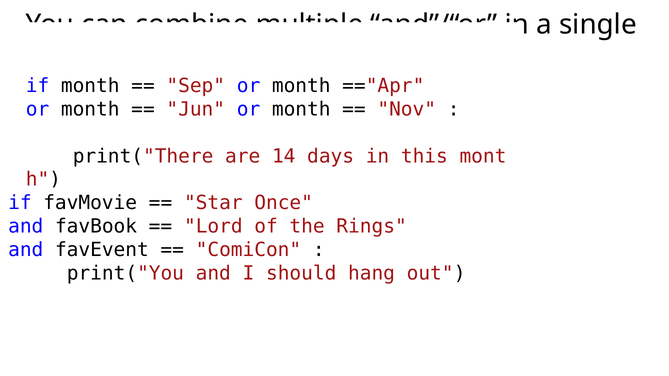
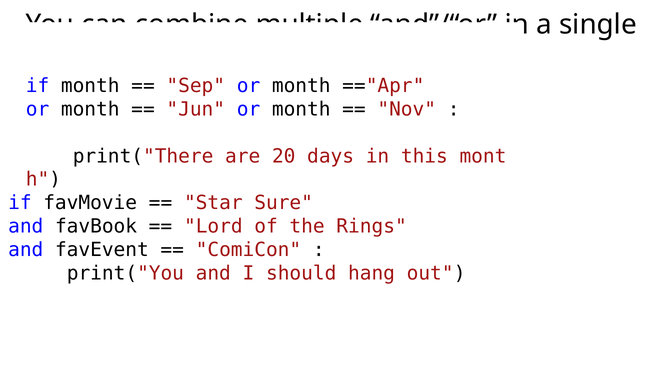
14: 14 -> 20
Once: Once -> Sure
